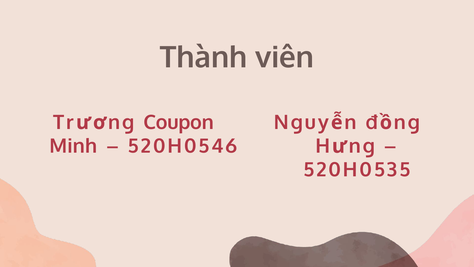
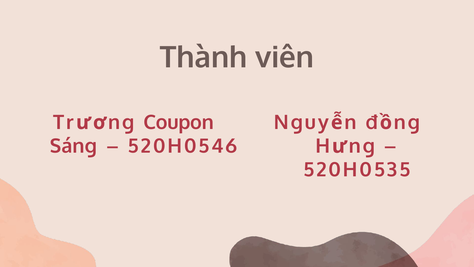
Minh: Minh -> Sáng
